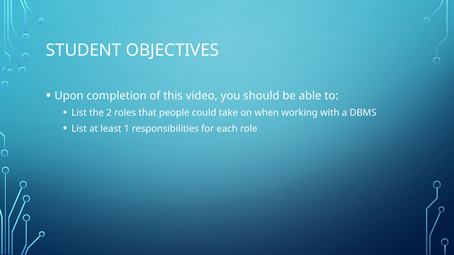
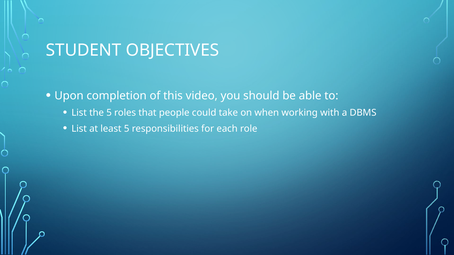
the 2: 2 -> 5
least 1: 1 -> 5
